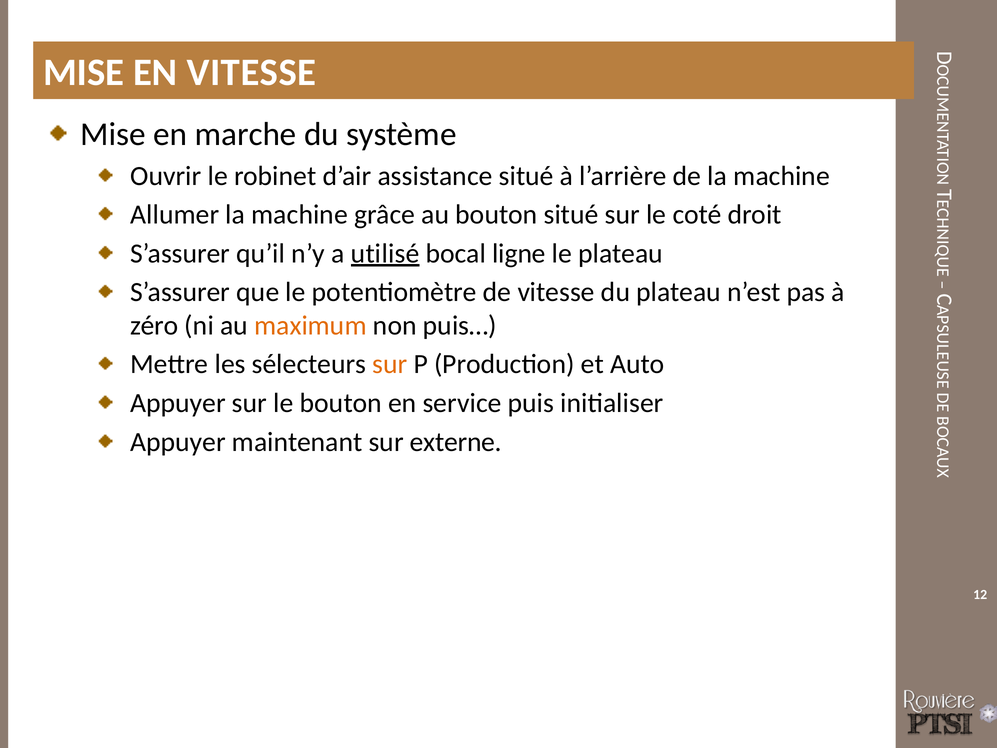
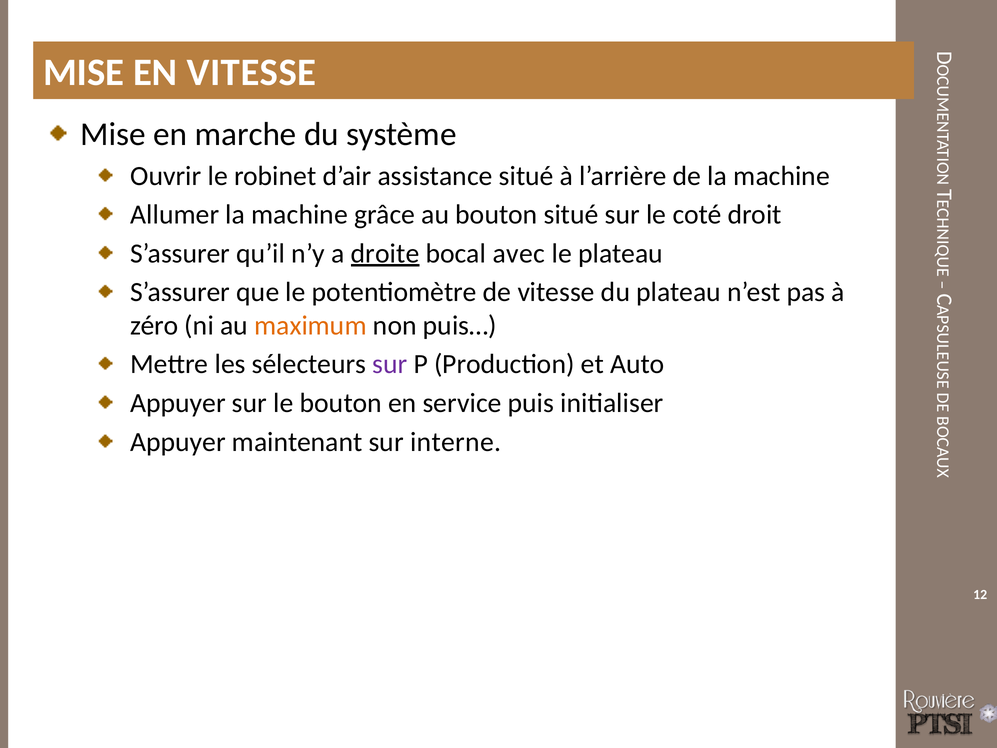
utilisé: utilisé -> droite
ligne: ligne -> avec
sur at (390, 364) colour: orange -> purple
externe: externe -> interne
